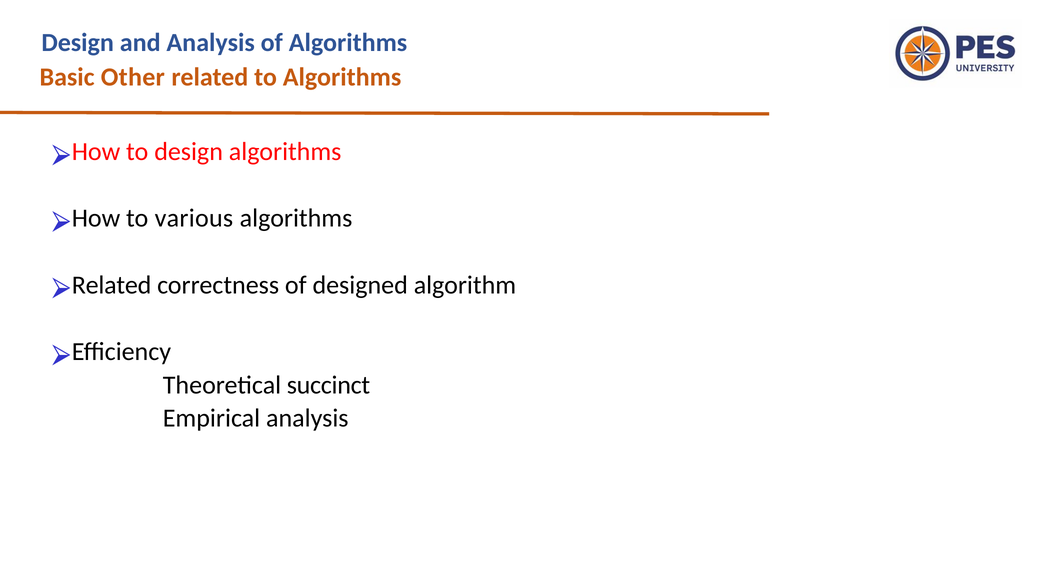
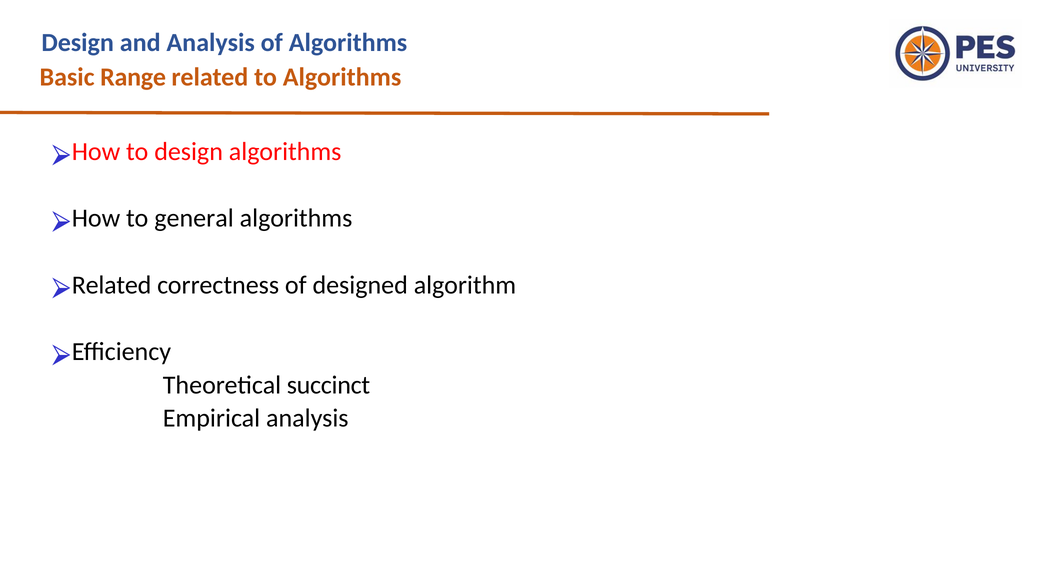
Other: Other -> Range
various: various -> general
